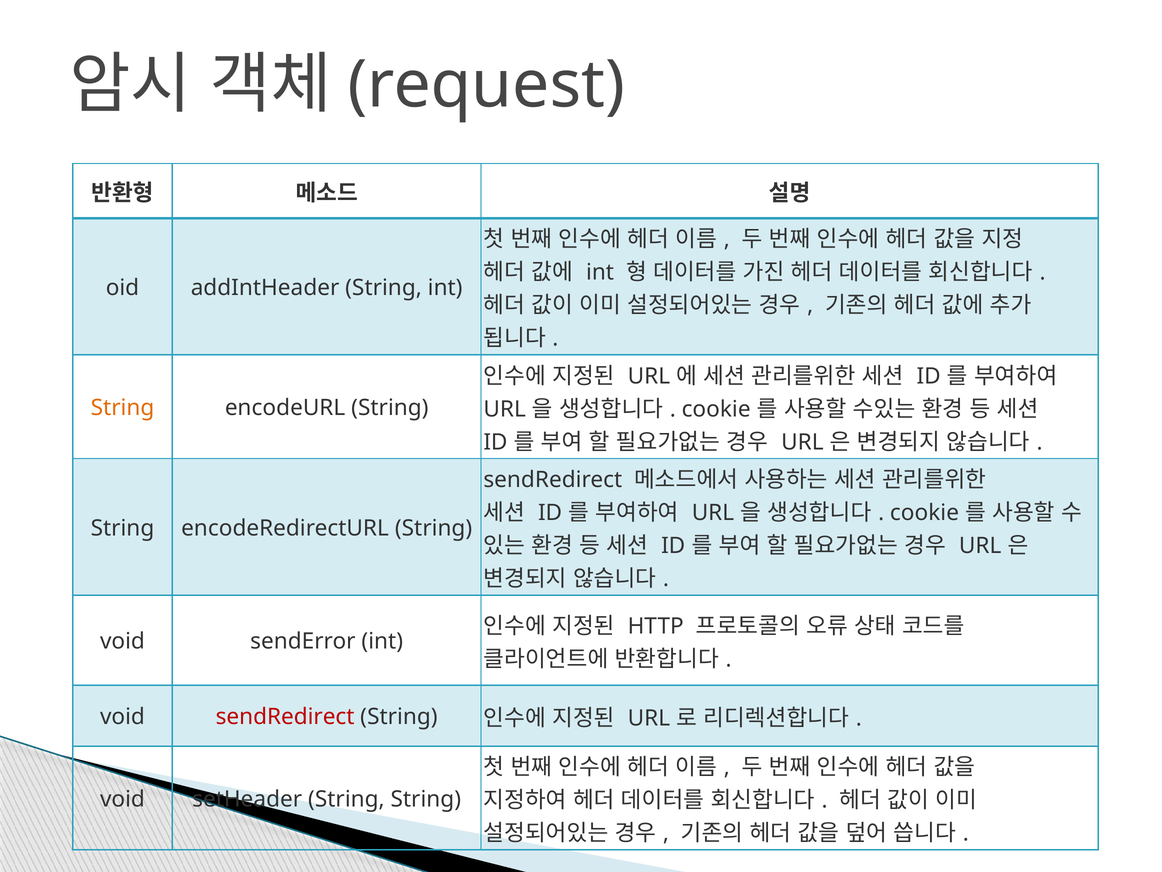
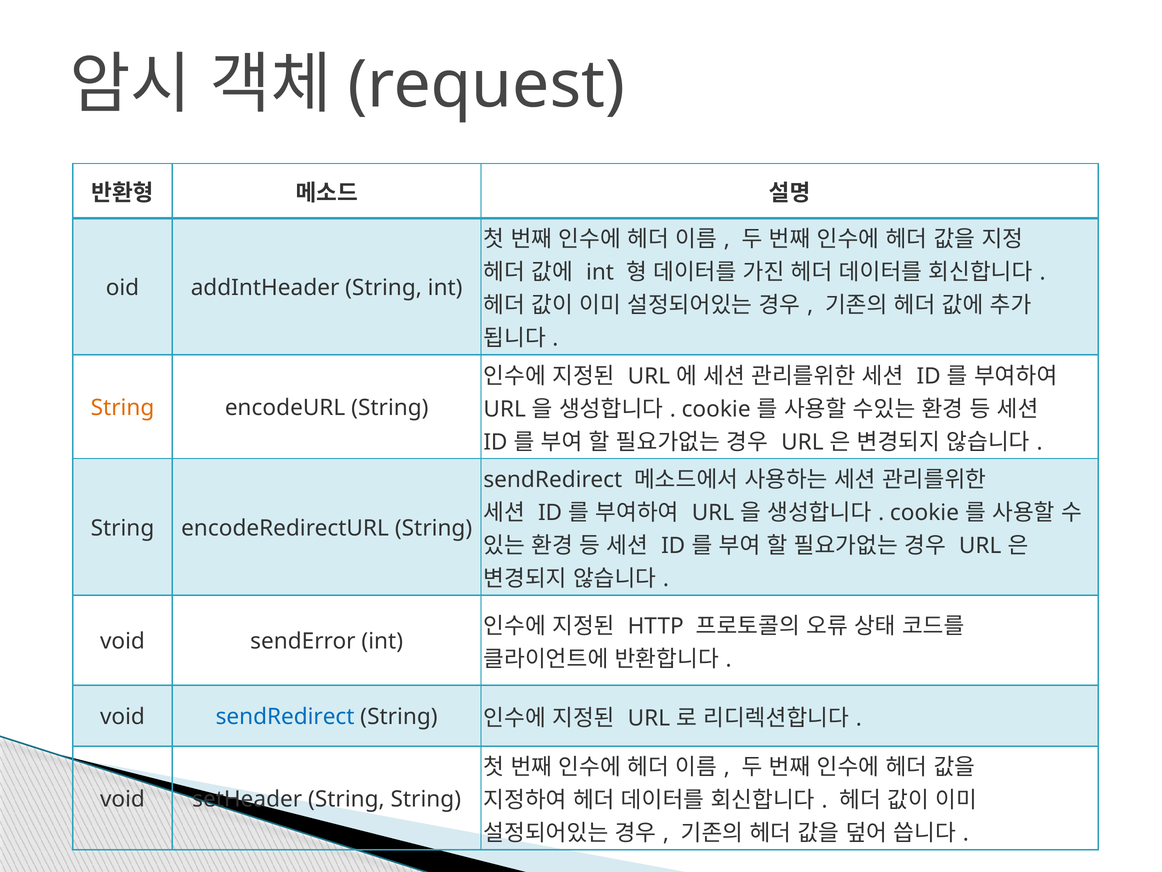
sendRedirect at (285, 717) colour: red -> blue
